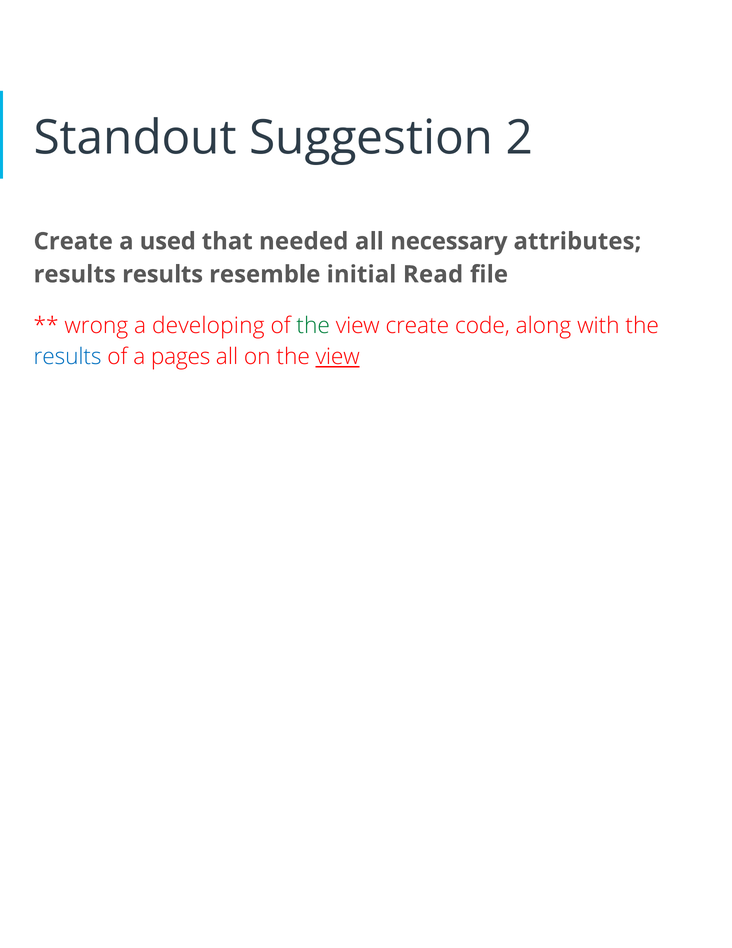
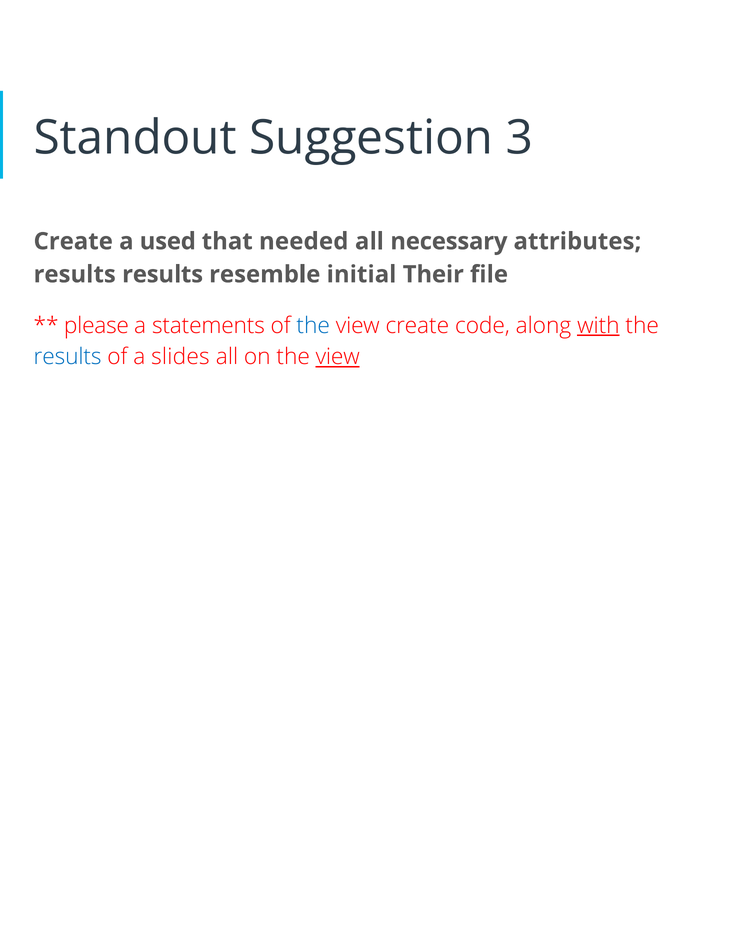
2: 2 -> 3
Read: Read -> Their
wrong: wrong -> please
developing: developing -> statements
the at (313, 325) colour: green -> blue
with underline: none -> present
pages: pages -> slides
